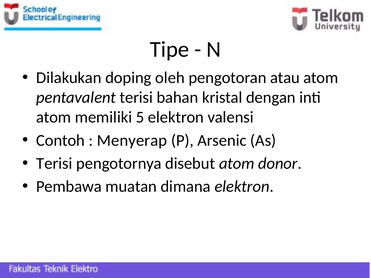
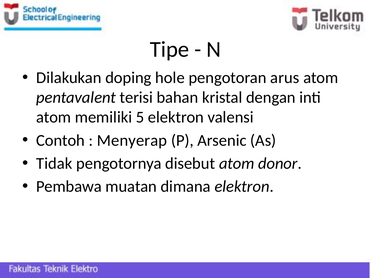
oleh: oleh -> hole
atau: atau -> arus
Terisi at (54, 164): Terisi -> Tidak
